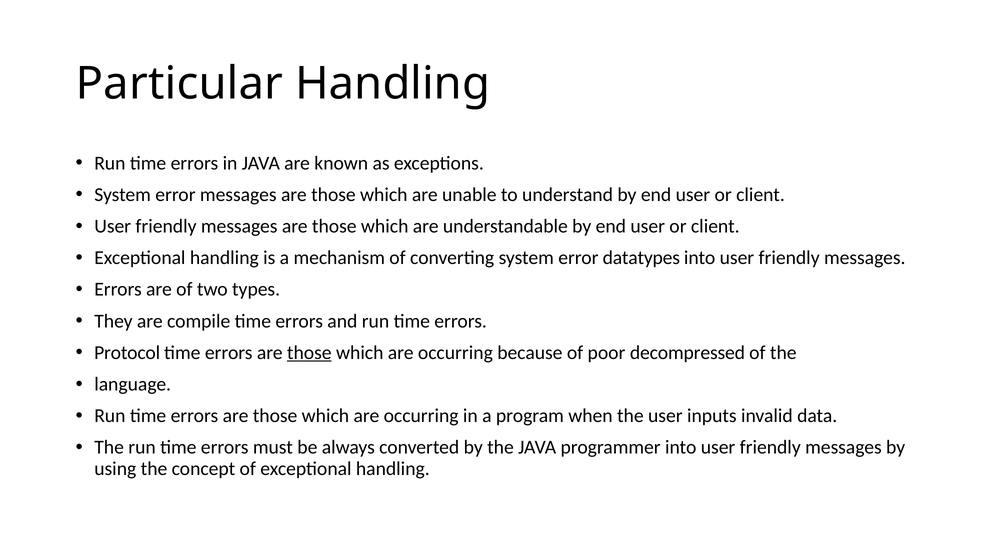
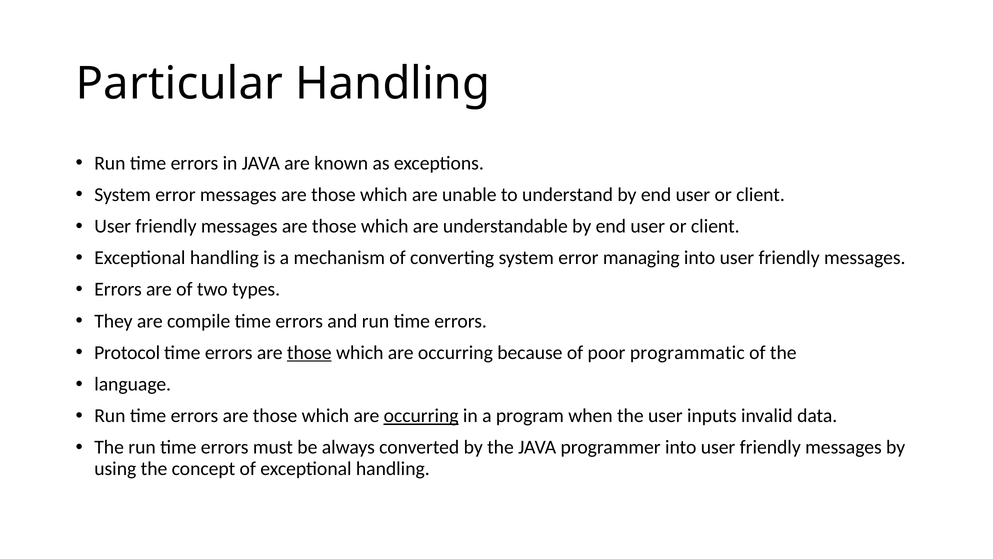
datatypes: datatypes -> managing
decompressed: decompressed -> programmatic
occurring at (421, 416) underline: none -> present
